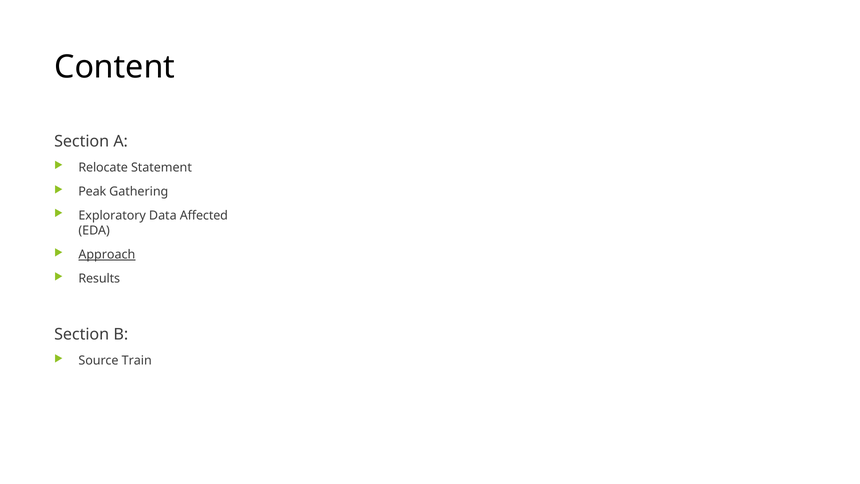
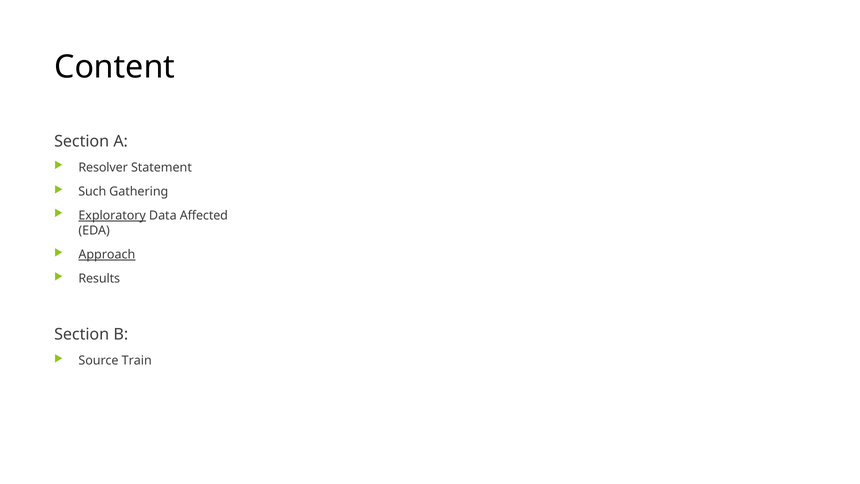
Relocate: Relocate -> Resolver
Peak: Peak -> Such
Exploratory underline: none -> present
